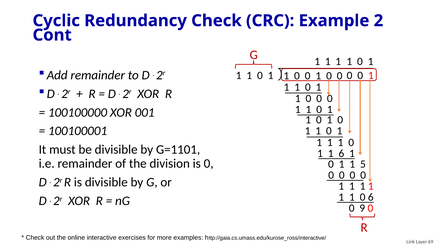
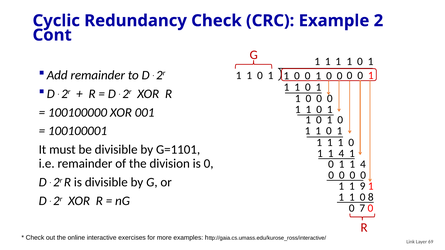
6 at (341, 154): 6 -> 4
0 1 1 5: 5 -> 4
1 at (363, 186): 1 -> 9
0 6: 6 -> 8
9: 9 -> 7
